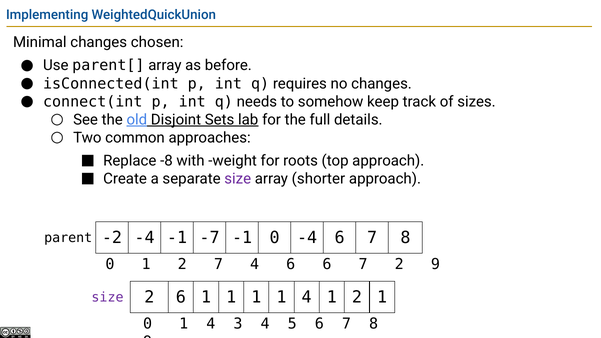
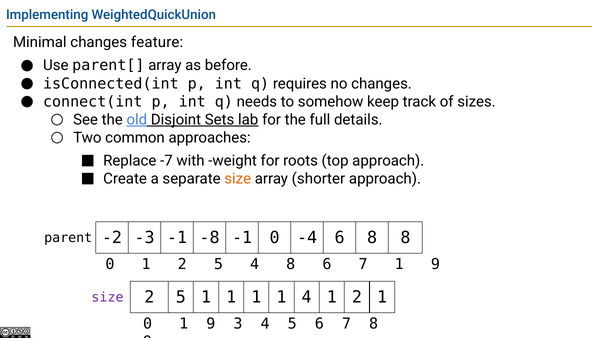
chosen: chosen -> feature
-8: -8 -> -7
size at (238, 179) colour: purple -> orange
-2 -4: -4 -> -3
-7: -7 -> -8
-4 6 7: 7 -> 8
1 2 7: 7 -> 5
4 6: 6 -> 8
7 2: 2 -> 1
6 at (181, 297): 6 -> 5
0 1 4: 4 -> 9
